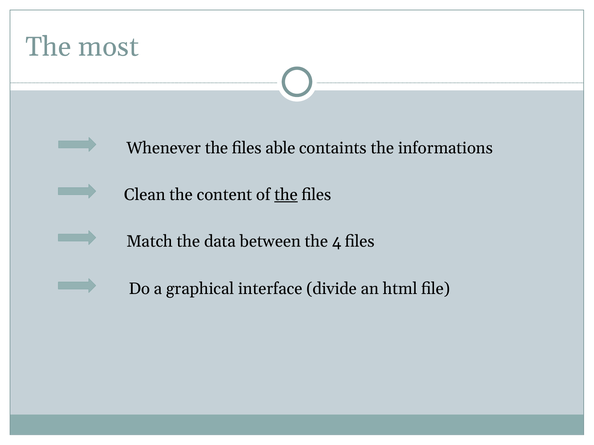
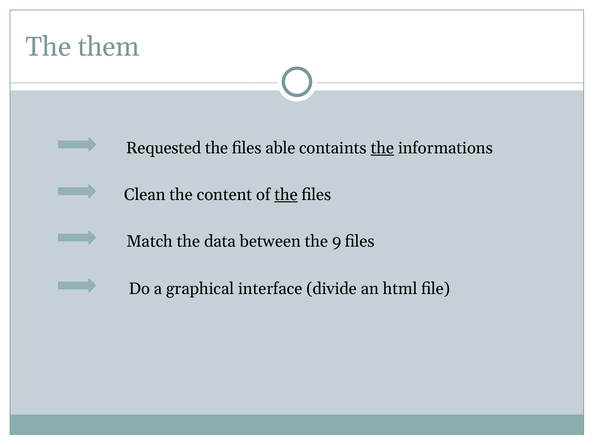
most: most -> them
Whenever: Whenever -> Requested
the at (382, 148) underline: none -> present
4: 4 -> 9
